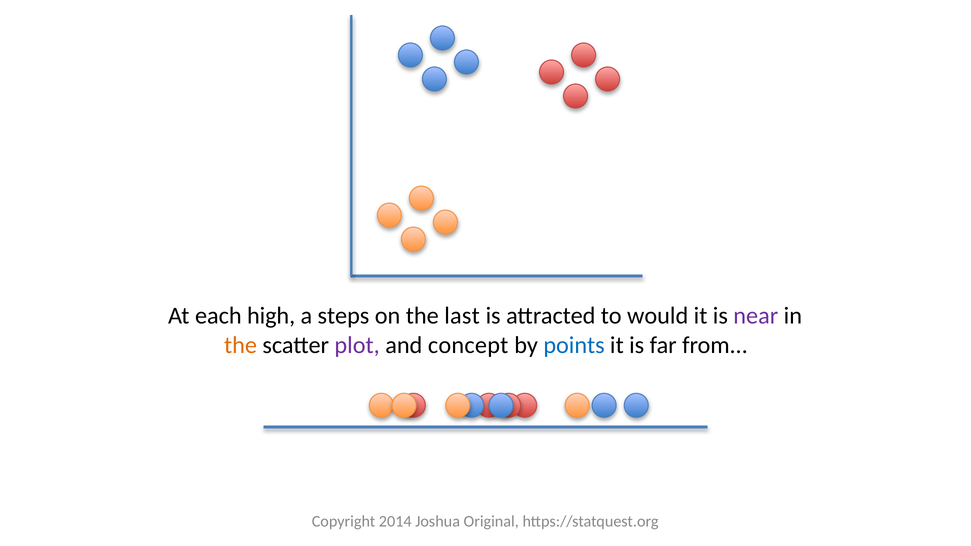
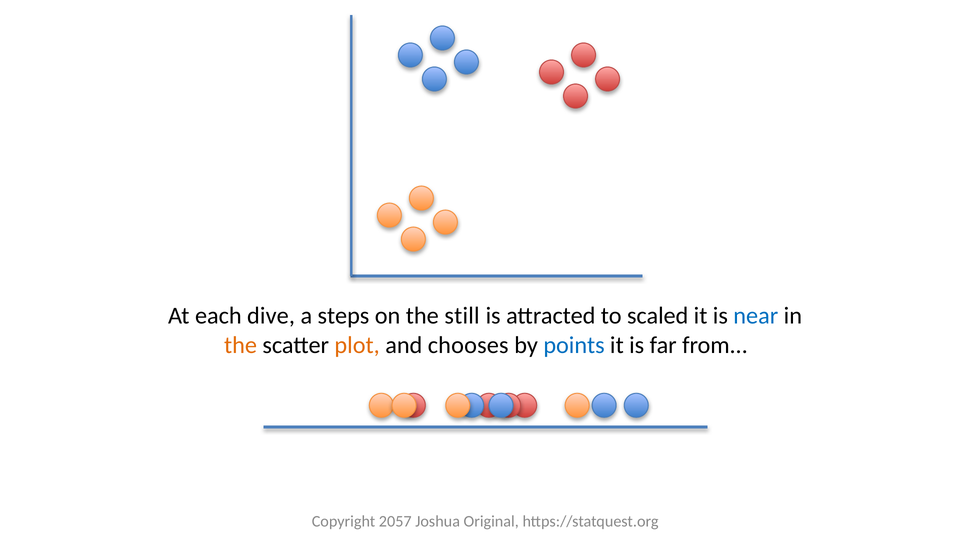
high: high -> dive
last: last -> still
would: would -> scaled
near colour: purple -> blue
plot colour: purple -> orange
concept: concept -> chooses
2014: 2014 -> 2057
